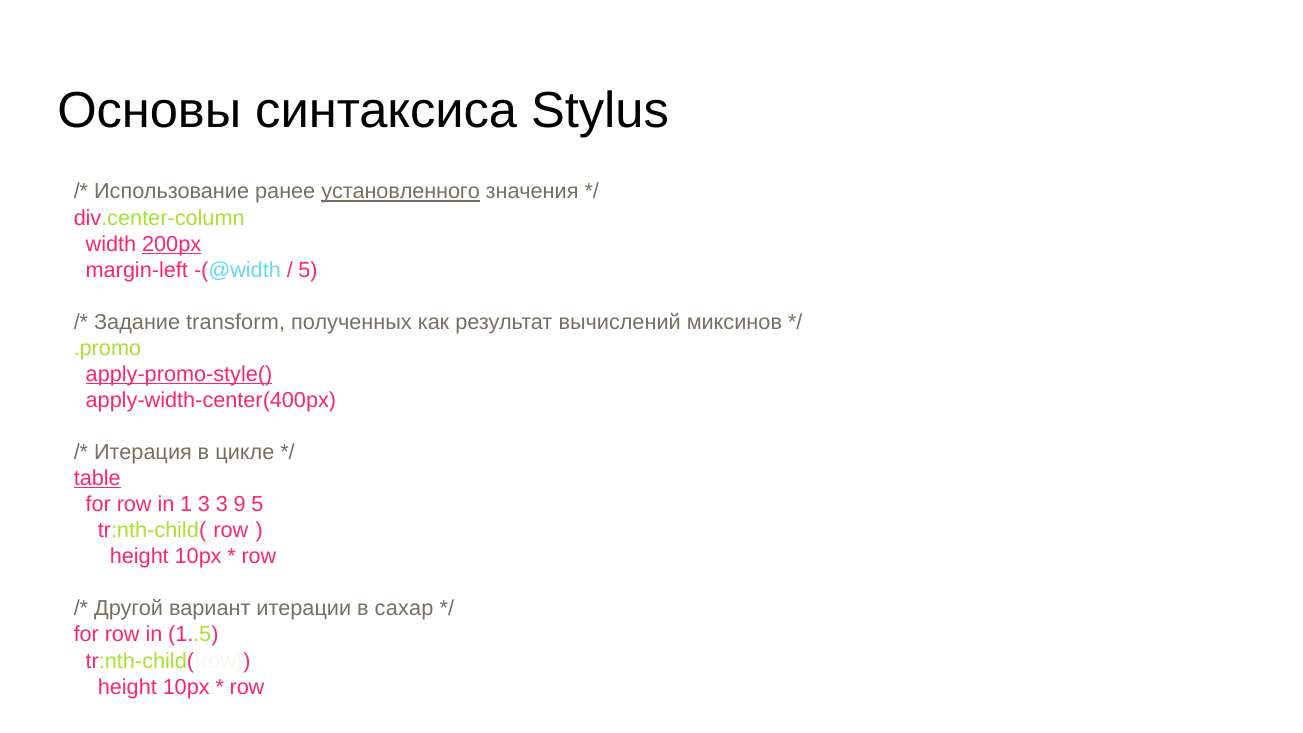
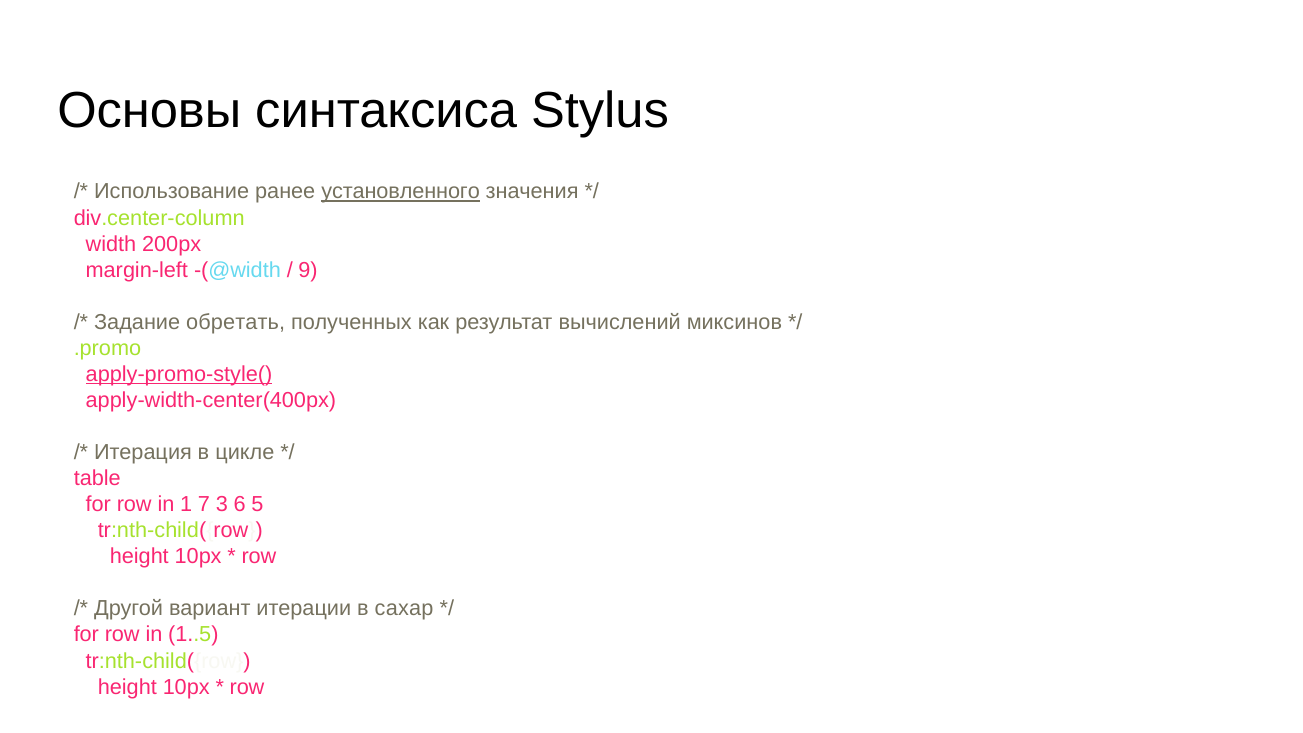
200px underline: present -> none
5 at (308, 270): 5 -> 9
transform: transform -> обретать
table underline: present -> none
1 3: 3 -> 7
9: 9 -> 6
